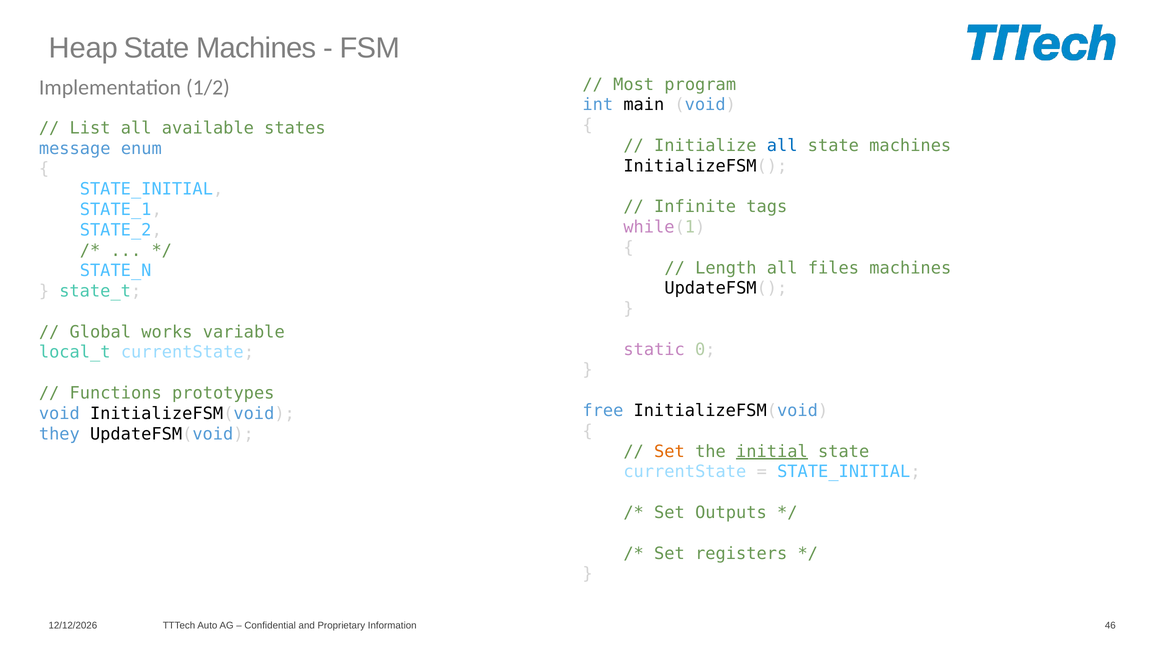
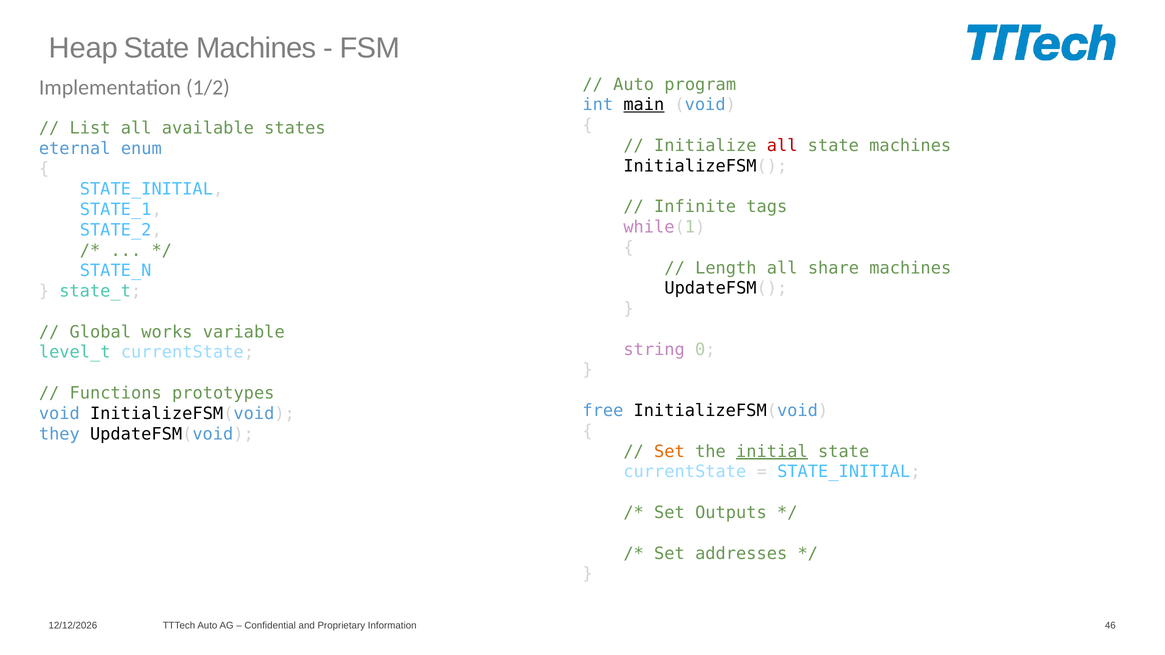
Most at (634, 84): Most -> Auto
main underline: none -> present
all at (782, 146) colour: blue -> red
message: message -> eternal
files: files -> share
static: static -> string
local_t: local_t -> level_t
registers: registers -> addresses
